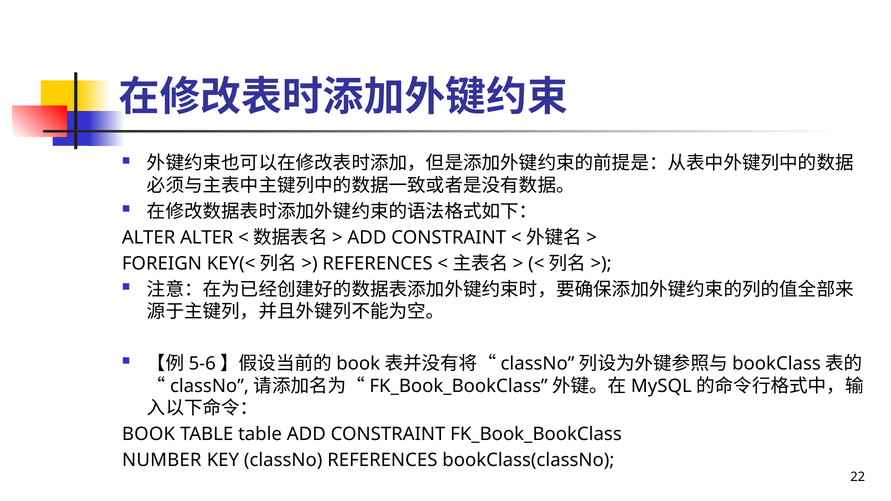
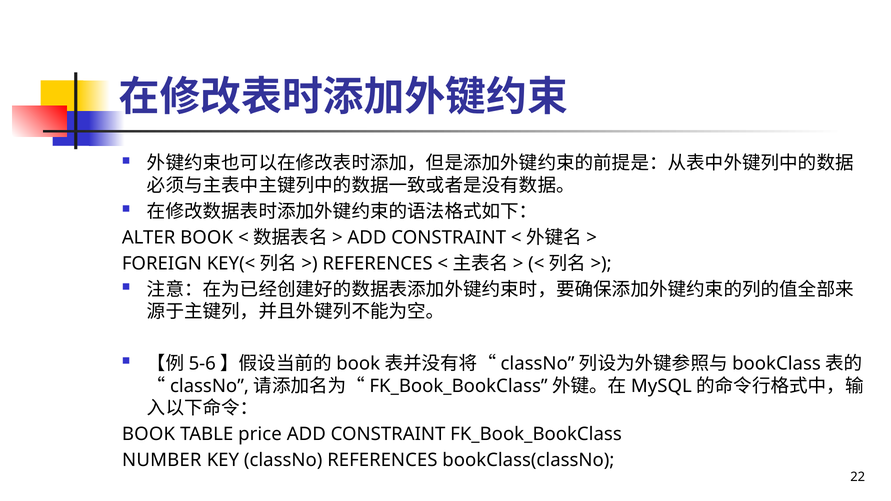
ALTER ALTER: ALTER -> BOOK
TABLE table: table -> price
